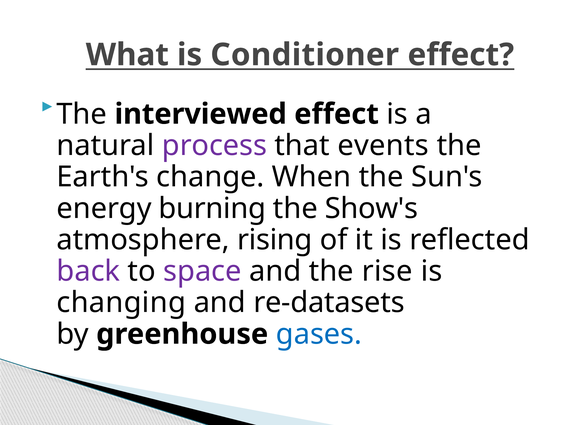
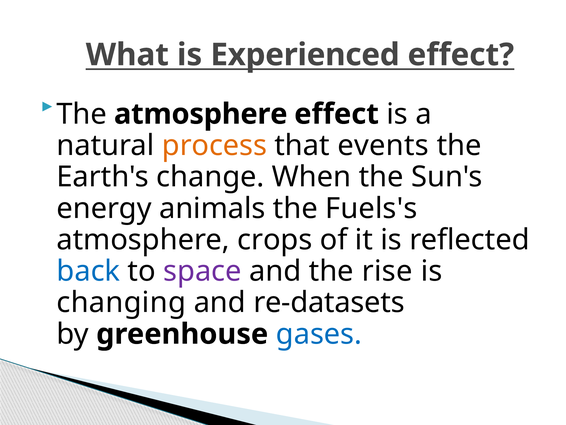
Conditioner: Conditioner -> Experienced
The interviewed: interviewed -> atmosphere
process colour: purple -> orange
burning: burning -> animals
Show's: Show's -> Fuels's
rising: rising -> crops
back colour: purple -> blue
